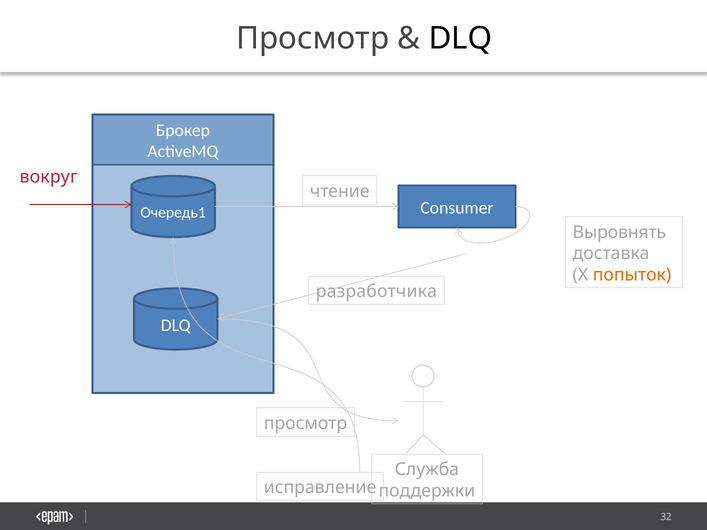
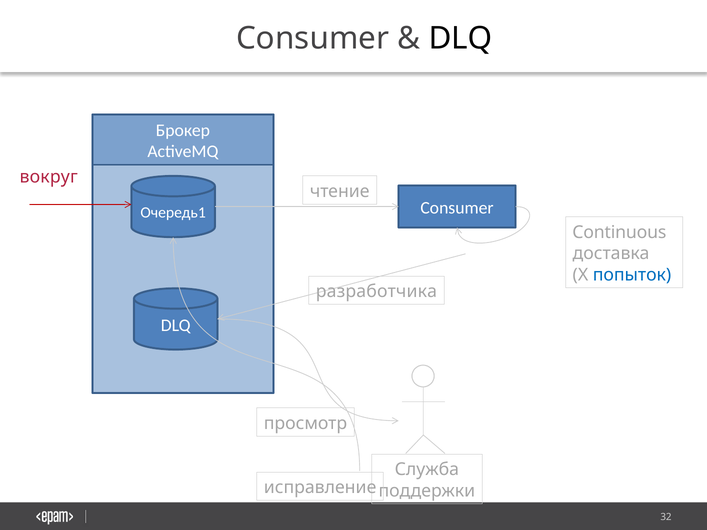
Просмотр at (313, 38): Просмотр -> Consumer
Выровнять: Выровнять -> Continuous
попыток colour: orange -> blue
